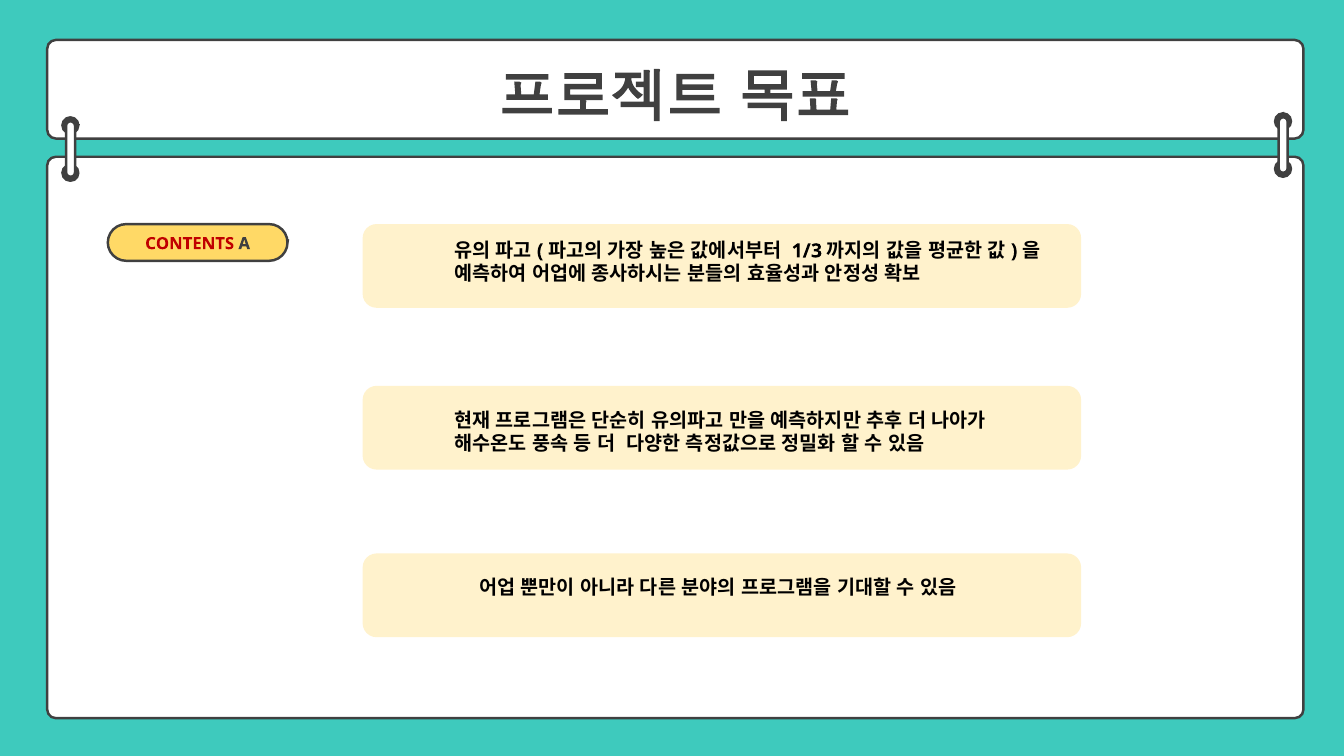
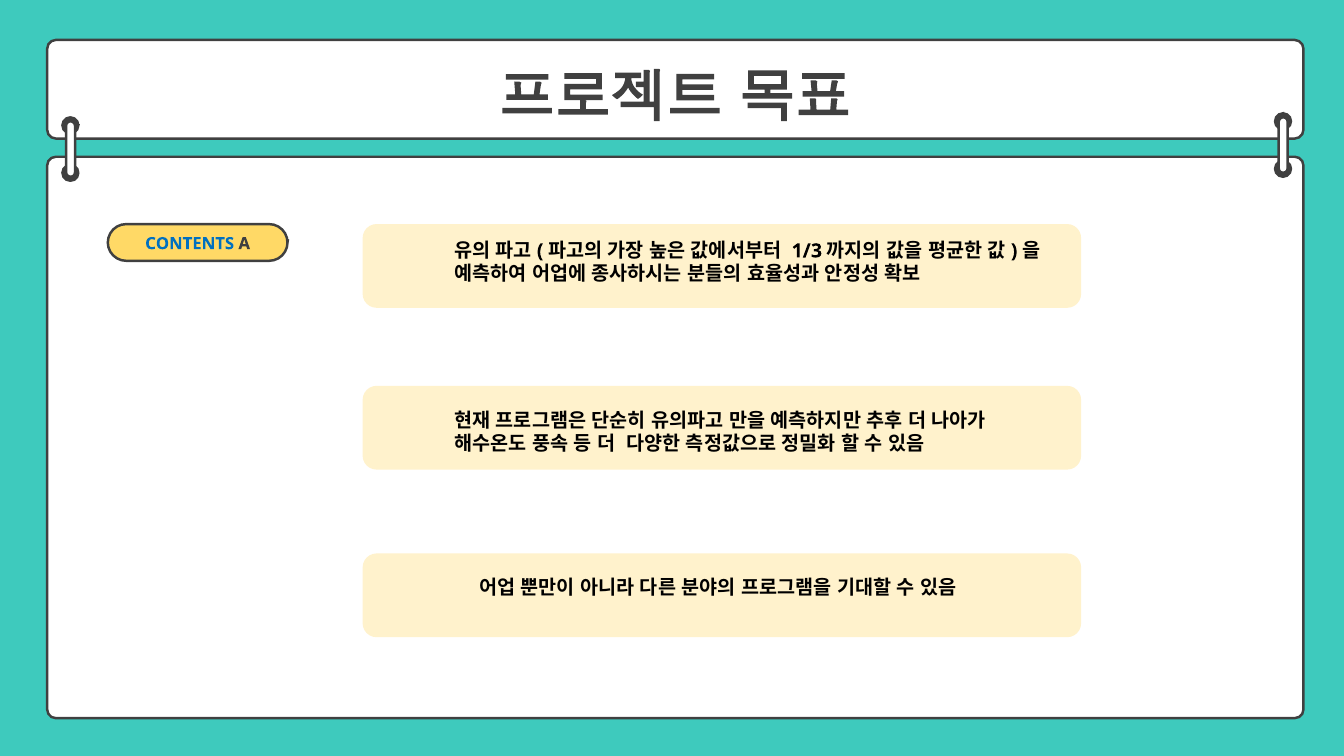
CONTENTS colour: red -> blue
